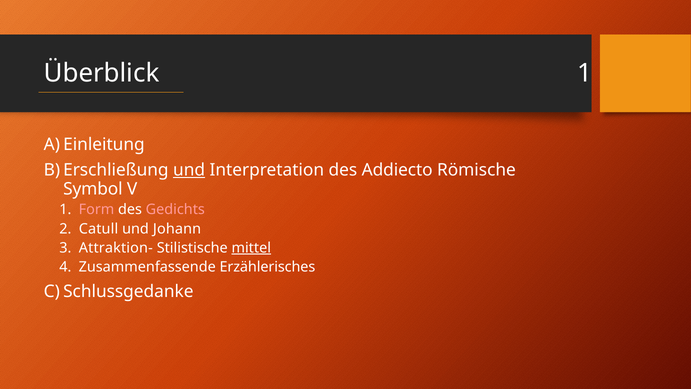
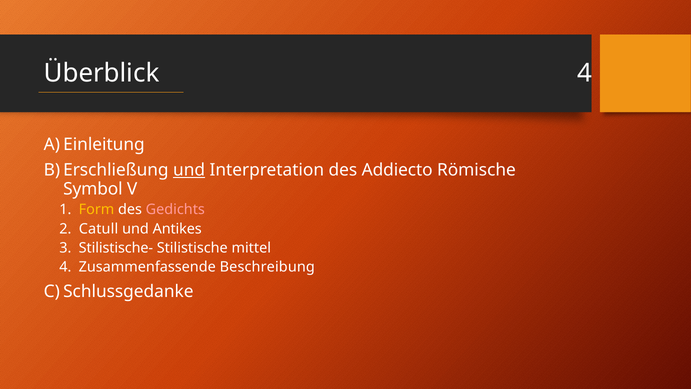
Überblick 1: 1 -> 4
Form colour: pink -> yellow
Johann: Johann -> Antikes
Attraktion-: Attraktion- -> Stilistische-
mittel underline: present -> none
Erzählerisches: Erzählerisches -> Beschreibung
